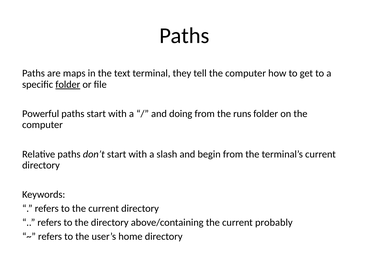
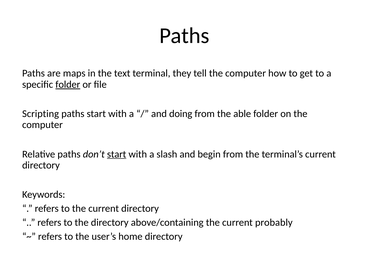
Powerful: Powerful -> Scripting
runs: runs -> able
start at (117, 154) underline: none -> present
